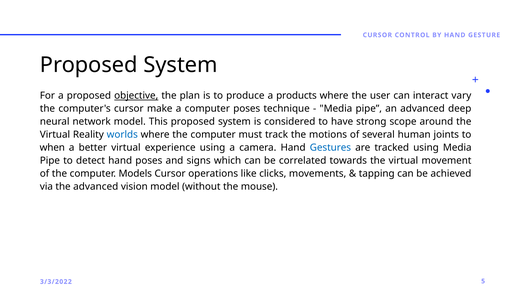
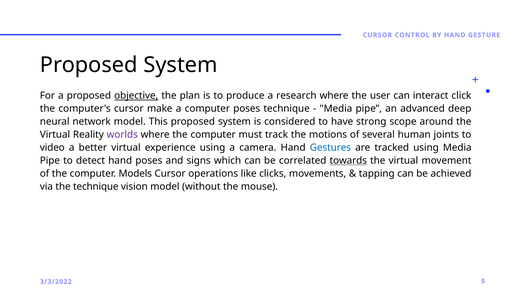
products: products -> research
vary: vary -> click
worlds colour: blue -> purple
when: when -> video
towards underline: none -> present
the advanced: advanced -> technique
